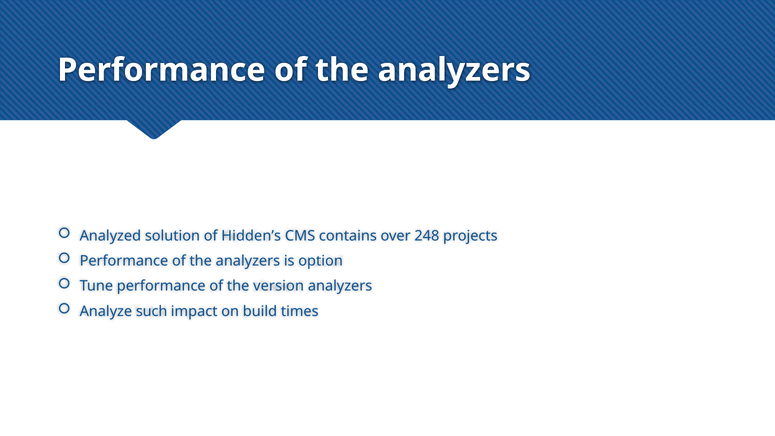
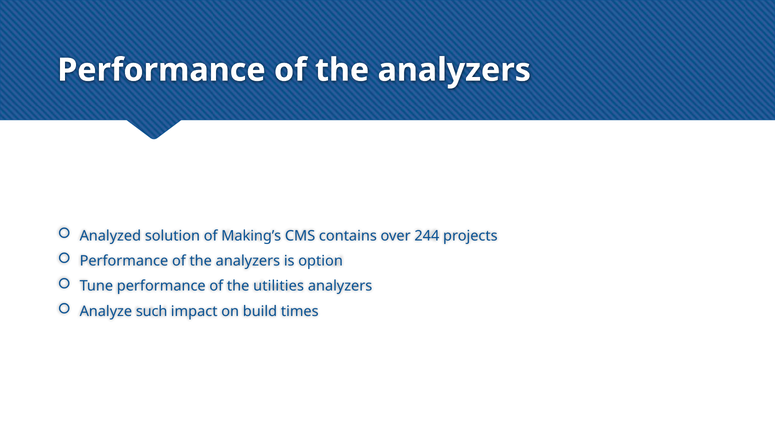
Hidden’s: Hidden’s -> Making’s
248: 248 -> 244
version: version -> utilities
